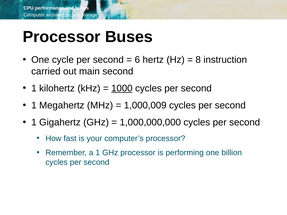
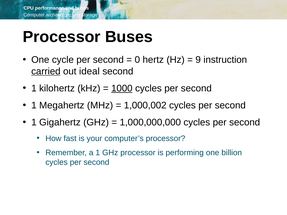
6: 6 -> 0
8: 8 -> 9
carried underline: none -> present
main: main -> ideal
1,000,009: 1,000,009 -> 1,000,002
